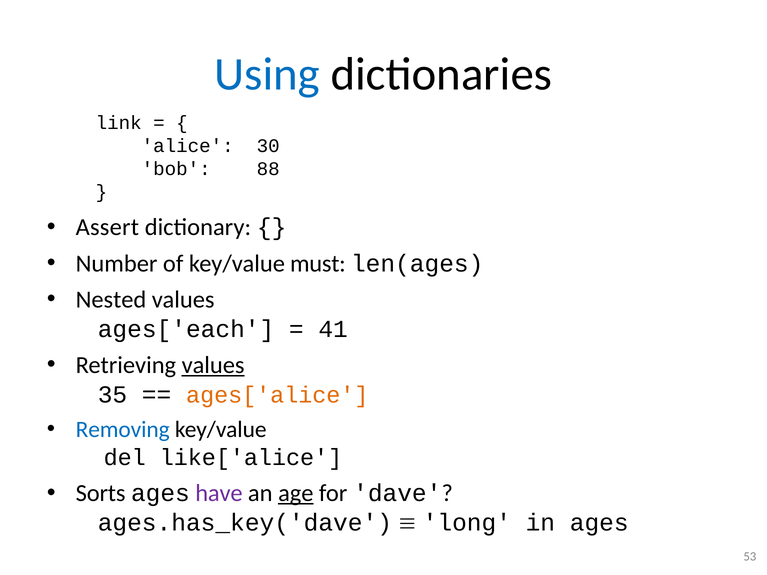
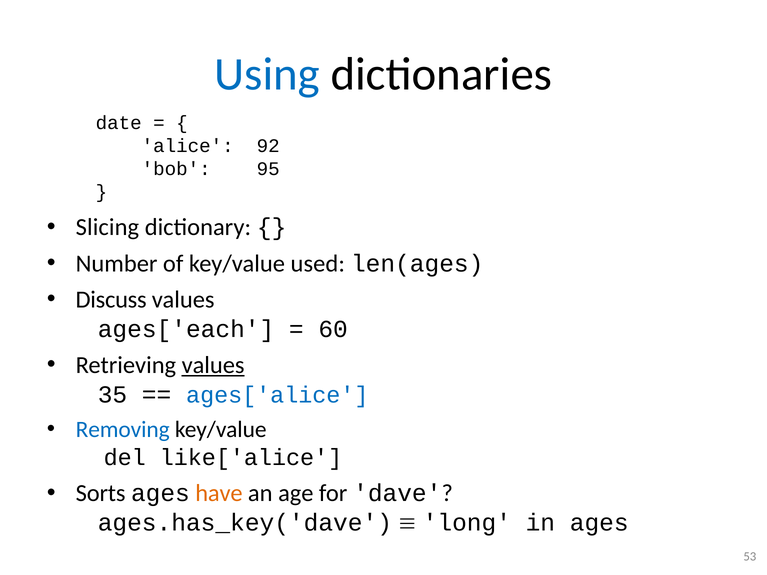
link: link -> date
30: 30 -> 92
88: 88 -> 95
Assert: Assert -> Slicing
must: must -> used
Nested: Nested -> Discuss
41: 41 -> 60
ages['alice colour: orange -> blue
have colour: purple -> orange
age underline: present -> none
